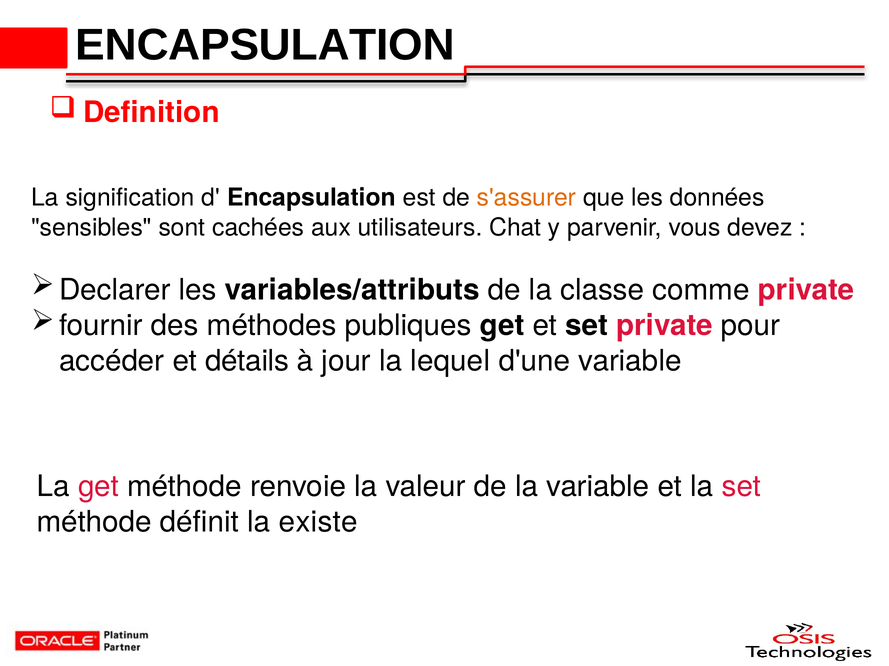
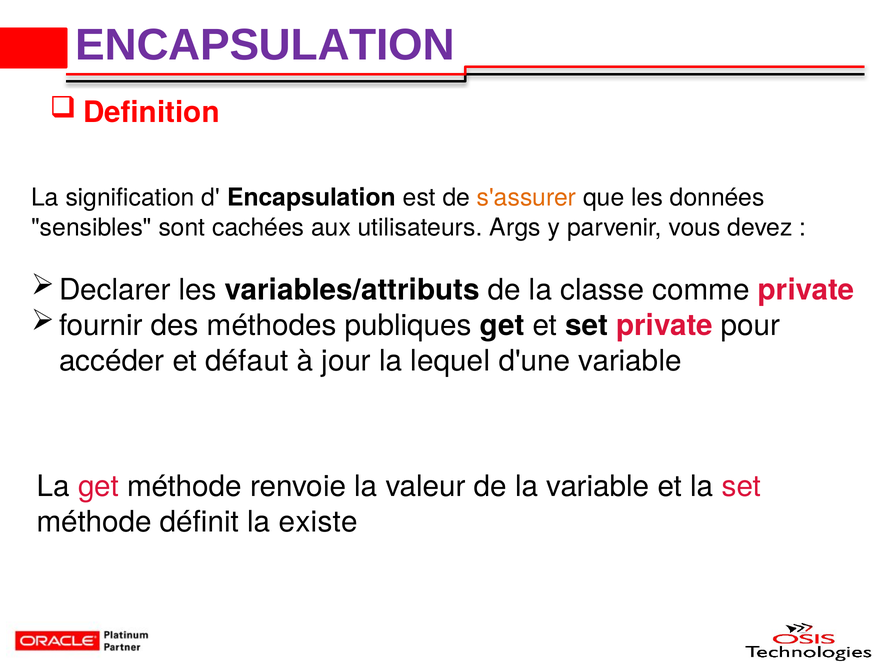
ENCAPSULATION at (265, 45) colour: black -> purple
Chat: Chat -> Args
détails: détails -> défaut
